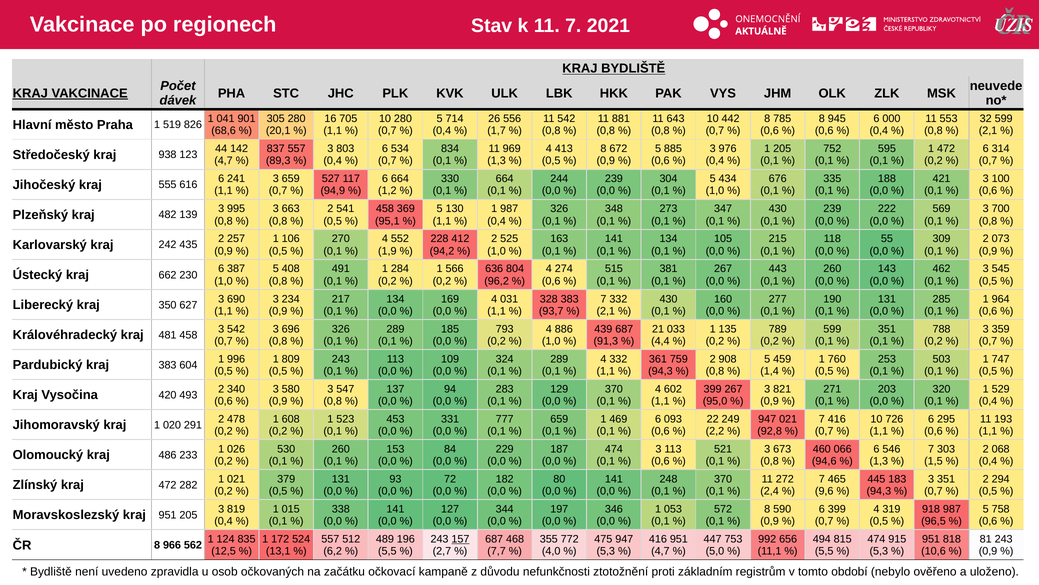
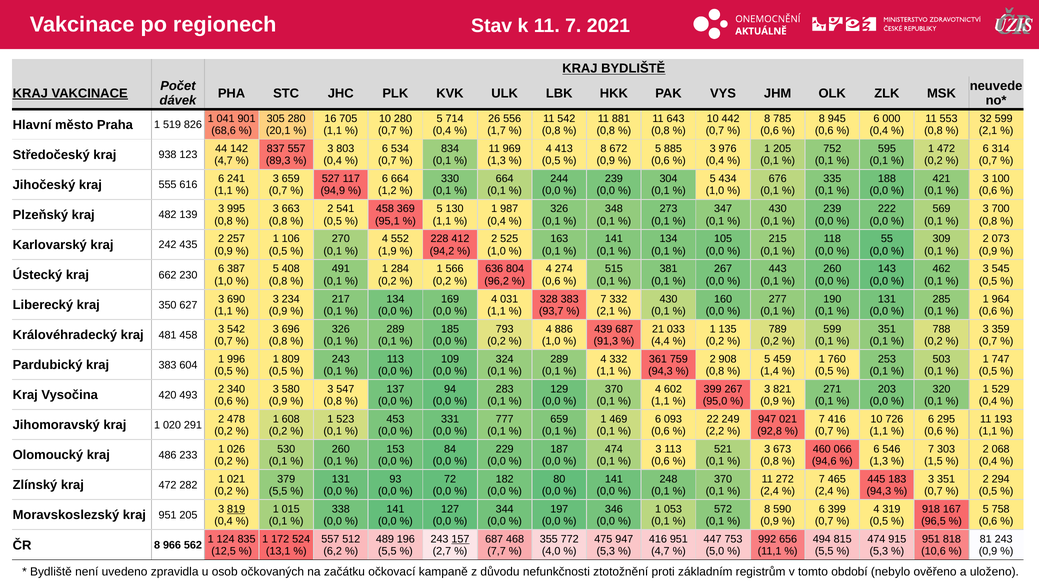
0,5 at (278, 491): 0,5 -> 5,5
9,6 at (824, 491): 9,6 -> 2,4
819 underline: none -> present
918 987: 987 -> 167
